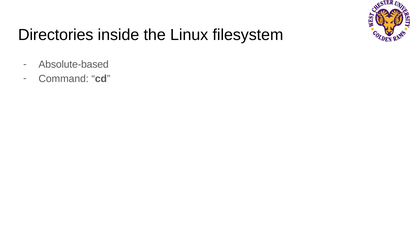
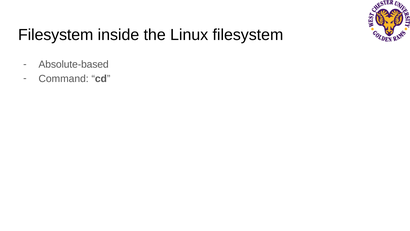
Directories at (56, 35): Directories -> Filesystem
